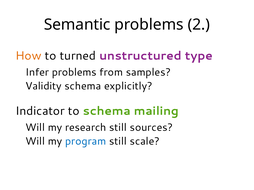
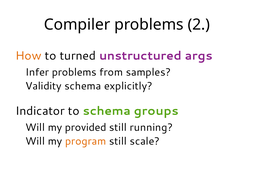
Semantic: Semantic -> Compiler
type: type -> args
mailing: mailing -> groups
research: research -> provided
sources: sources -> running
program colour: blue -> orange
